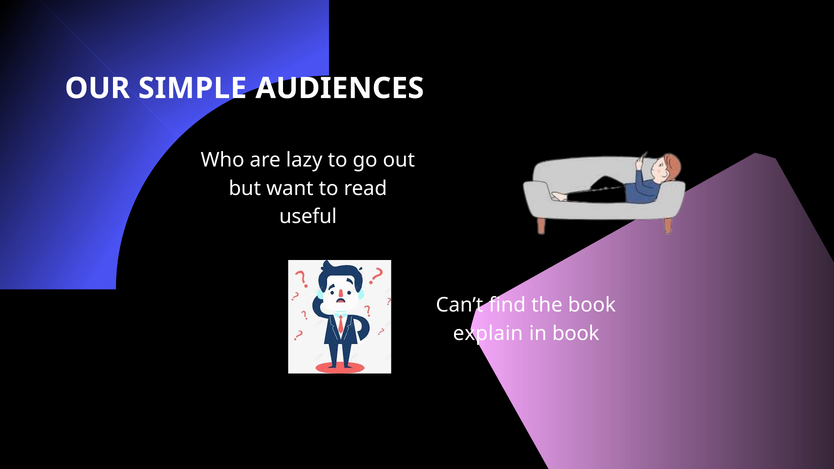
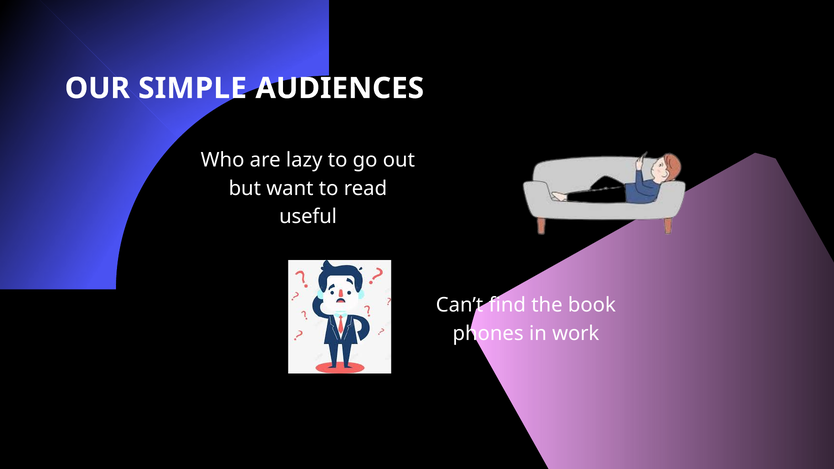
explain: explain -> phones
in book: book -> work
